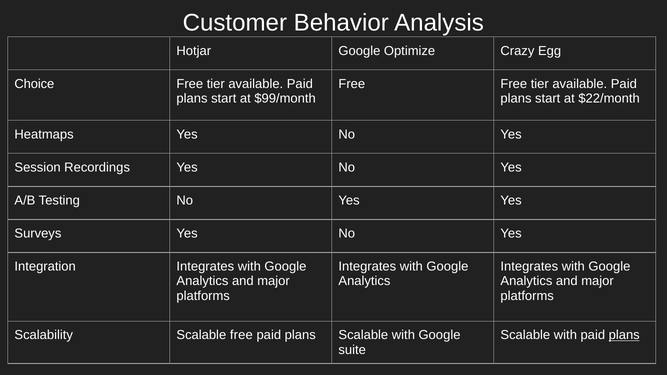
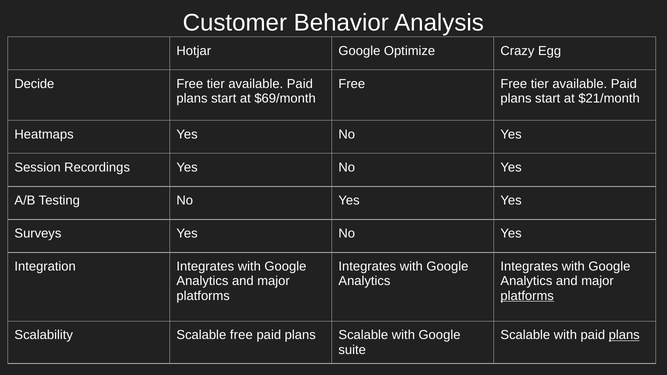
Choice: Choice -> Decide
$99/month: $99/month -> $69/month
$22/month: $22/month -> $21/month
platforms at (527, 296) underline: none -> present
